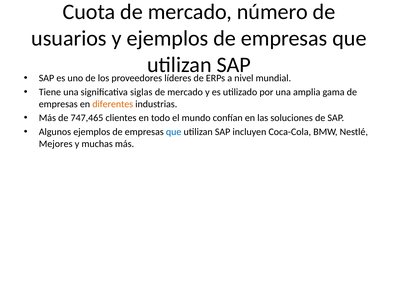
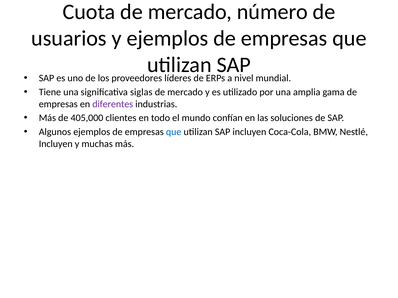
diferentes colour: orange -> purple
747,465: 747,465 -> 405,000
Mejores at (56, 144): Mejores -> Incluyen
